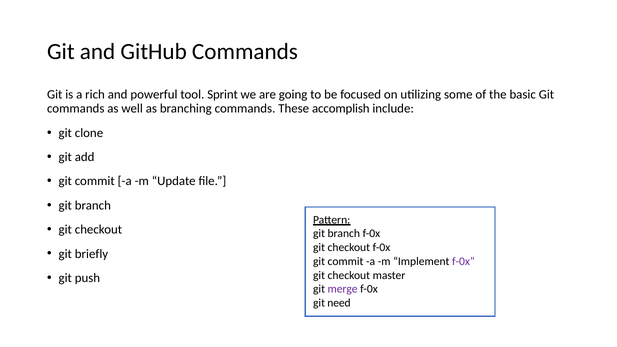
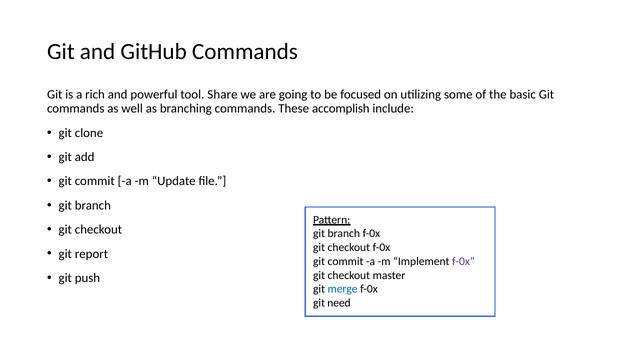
Sprint: Sprint -> Share
briefly: briefly -> report
merge colour: purple -> blue
